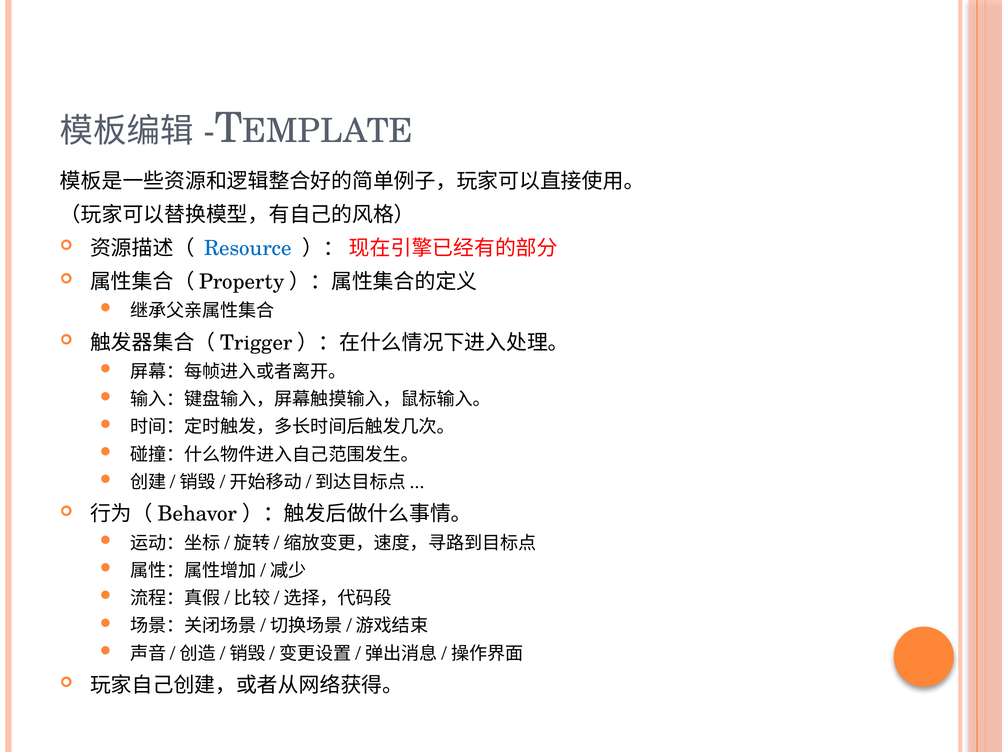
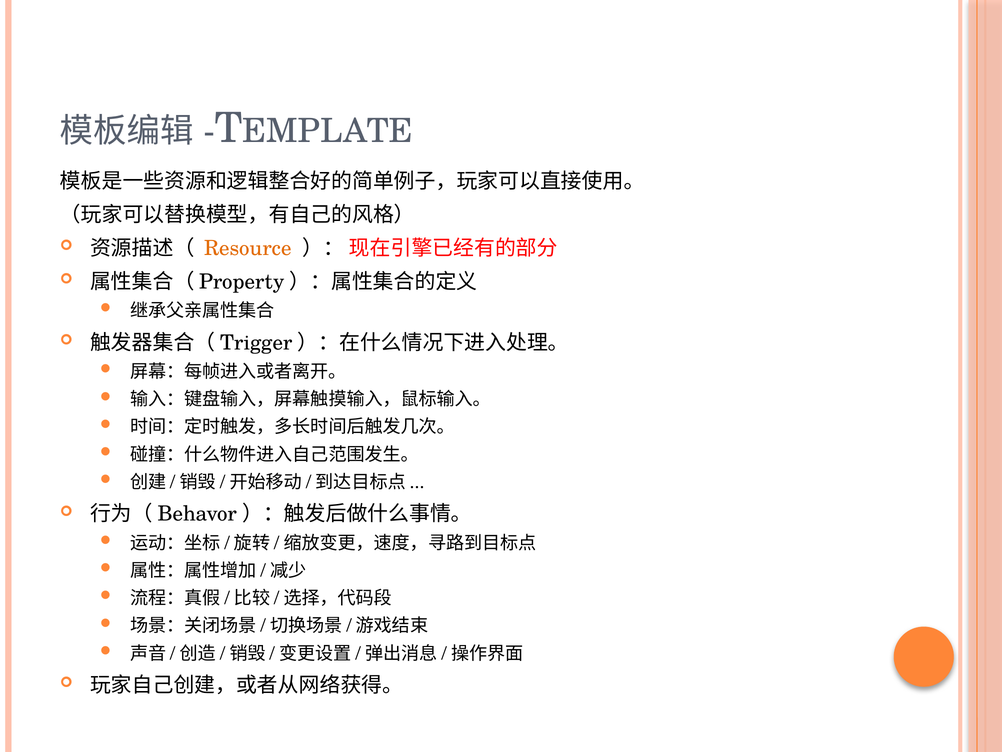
Resource colour: blue -> orange
